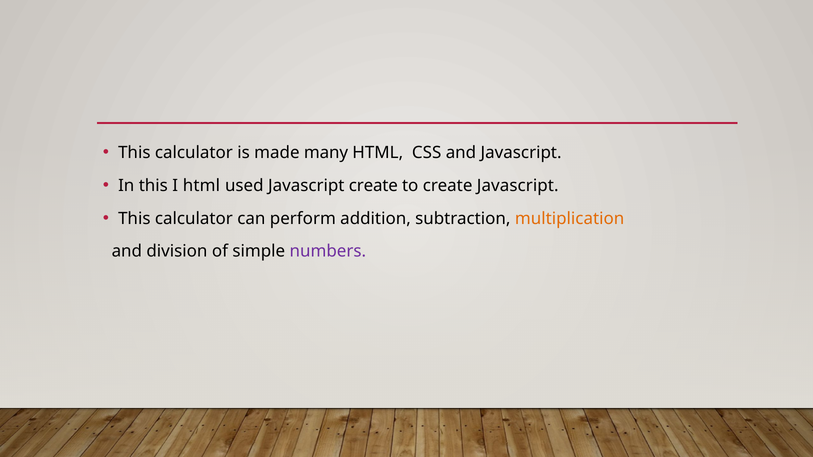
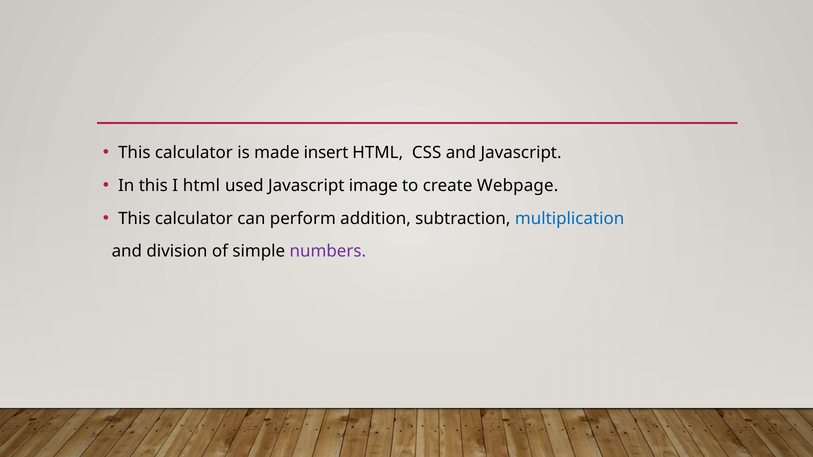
many: many -> insert
Javascript create: create -> image
create Javascript: Javascript -> Webpage
multiplication colour: orange -> blue
